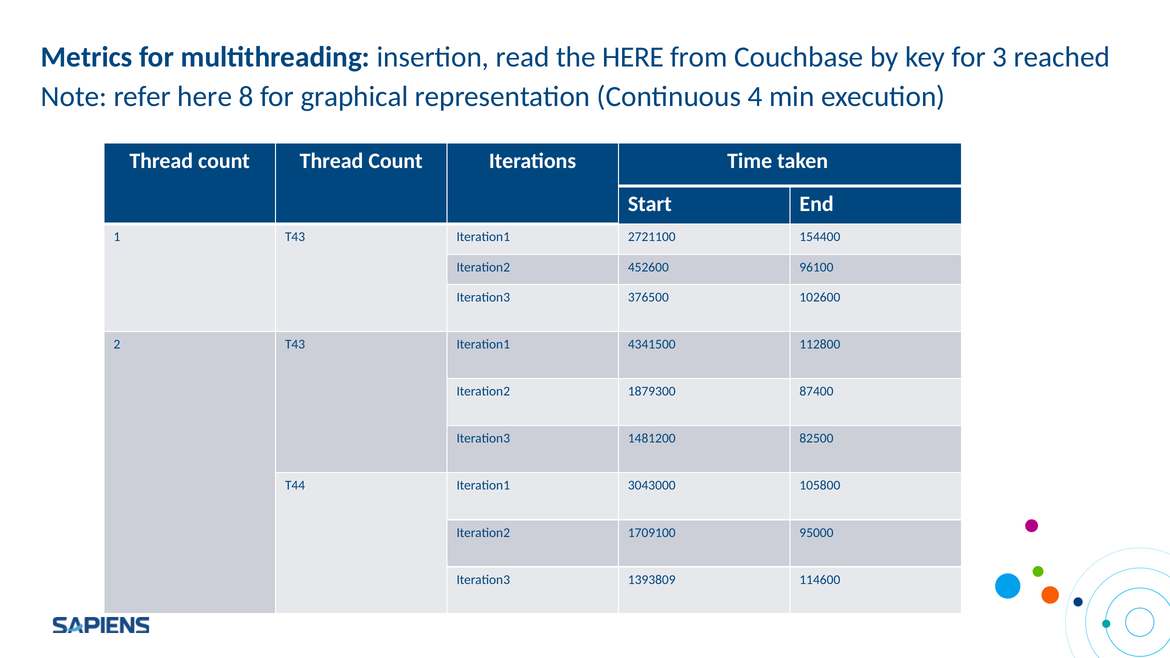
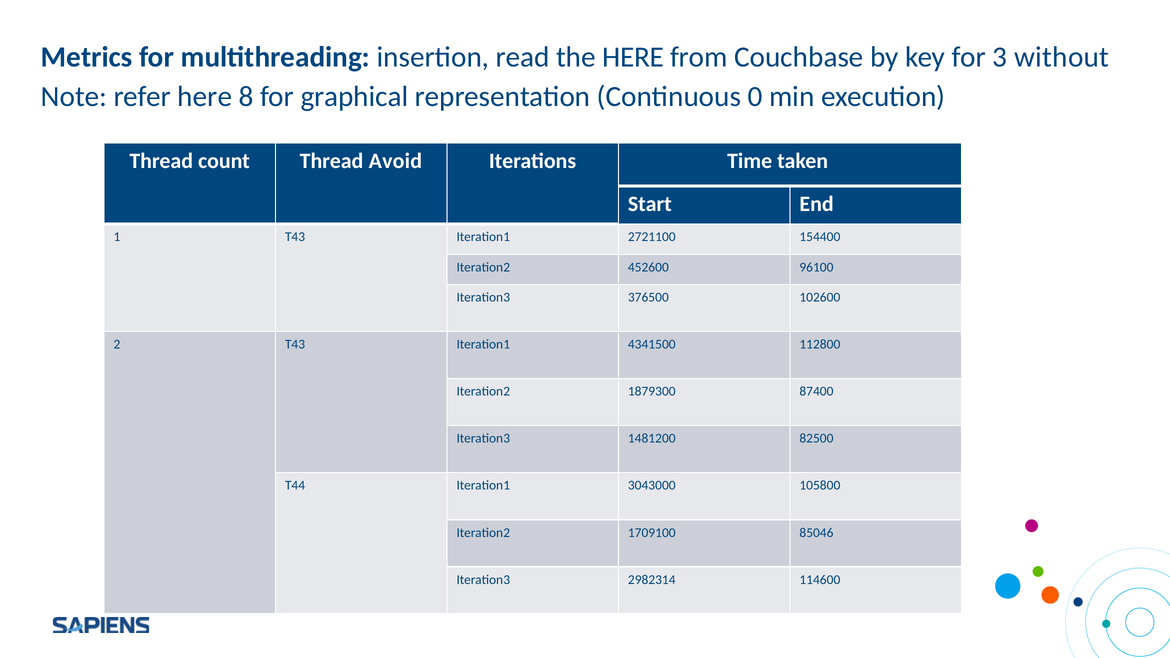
reached: reached -> without
4: 4 -> 0
count Thread Count: Count -> Avoid
95000: 95000 -> 85046
1393809: 1393809 -> 2982314
